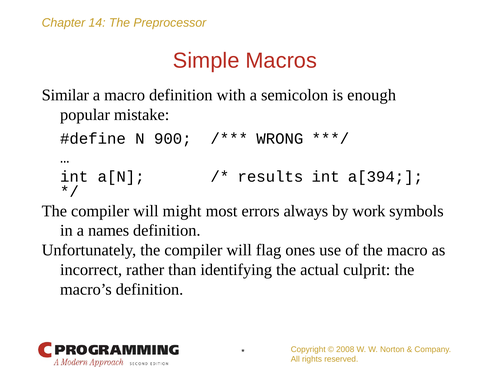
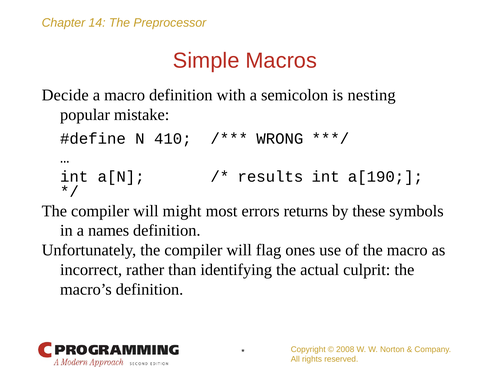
Similar: Similar -> Decide
enough: enough -> nesting
900: 900 -> 410
a[394: a[394 -> a[190
always: always -> returns
work: work -> these
